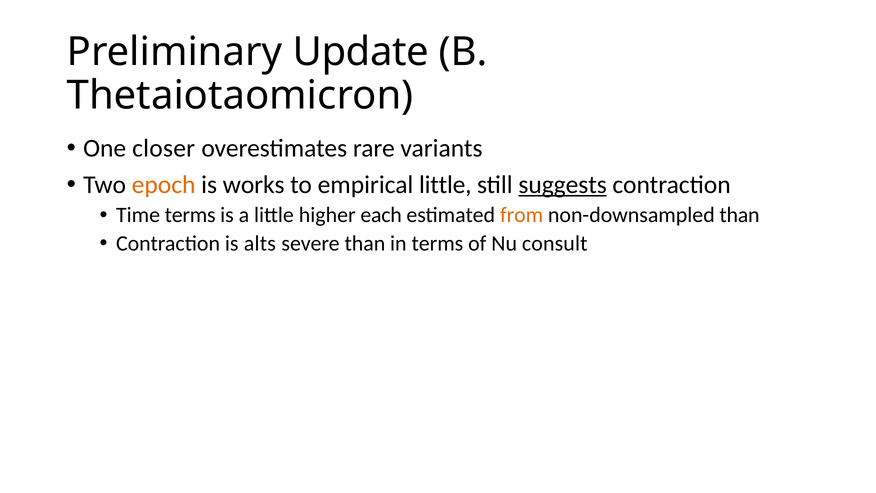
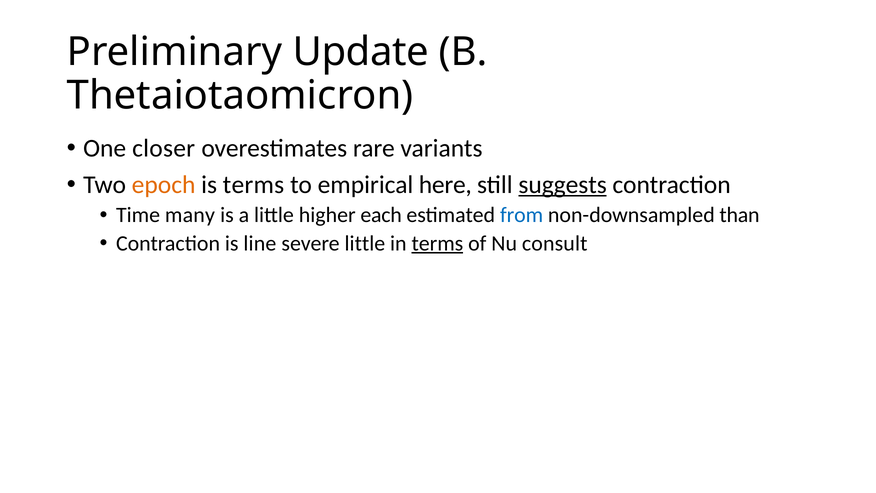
is works: works -> terms
empirical little: little -> here
Time terms: terms -> many
from colour: orange -> blue
alts: alts -> line
severe than: than -> little
terms at (437, 243) underline: none -> present
